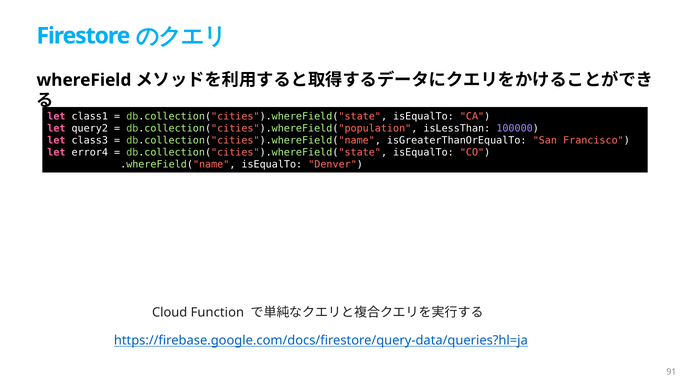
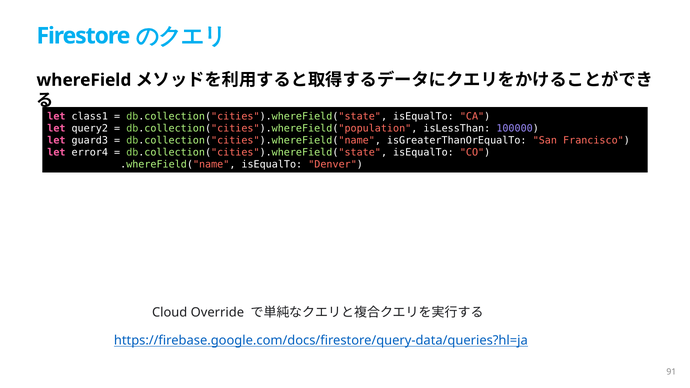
class3: class3 -> guard3
Function: Function -> Override
